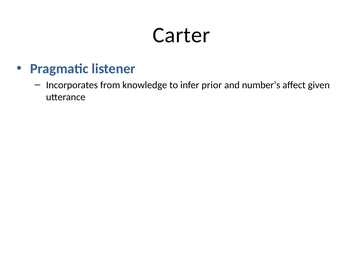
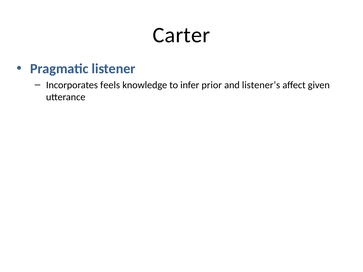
from: from -> feels
number’s: number’s -> listener’s
